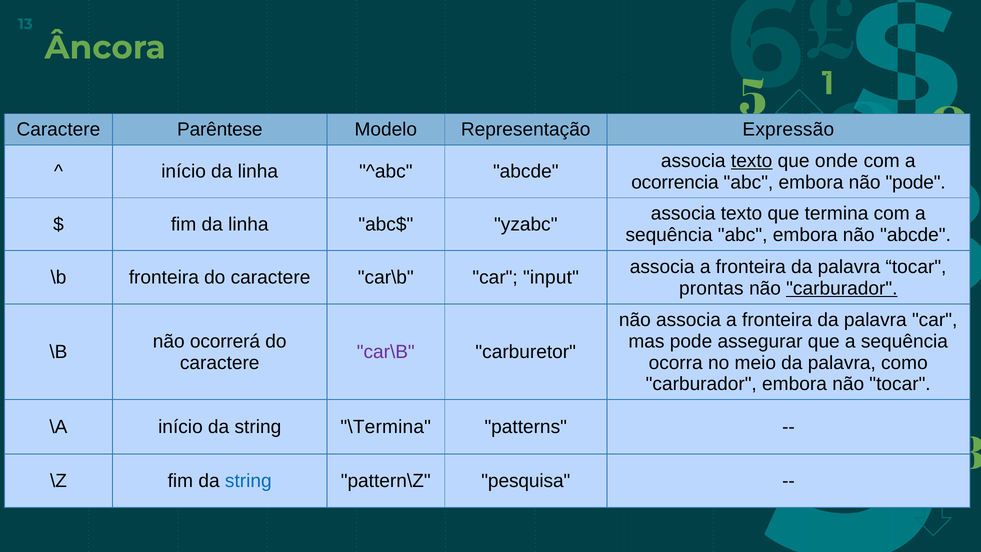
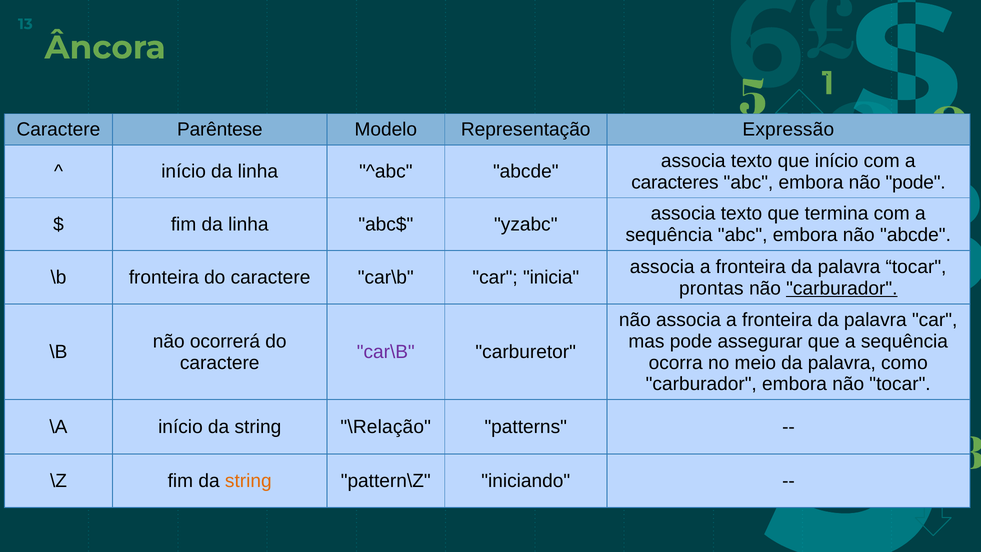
texto at (752, 161) underline: present -> none
que onde: onde -> início
ocorrencia: ocorrencia -> caracteres
input: input -> inicia
\Termina: \Termina -> \Relação
string at (248, 481) colour: blue -> orange
pesquisa: pesquisa -> iniciando
